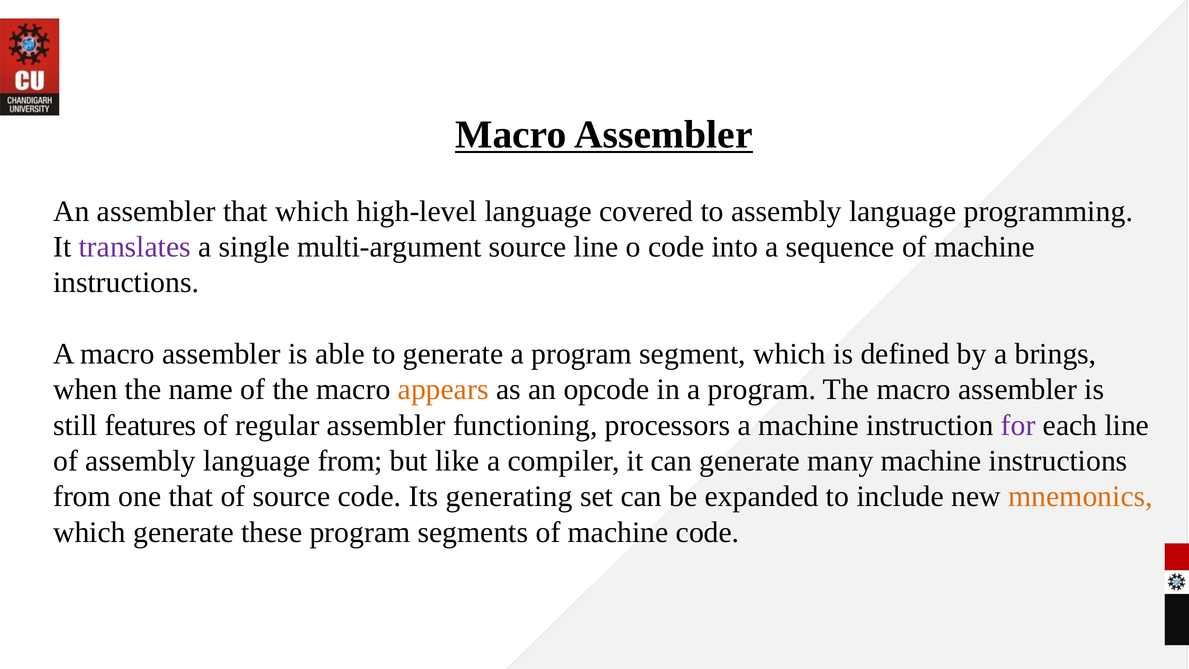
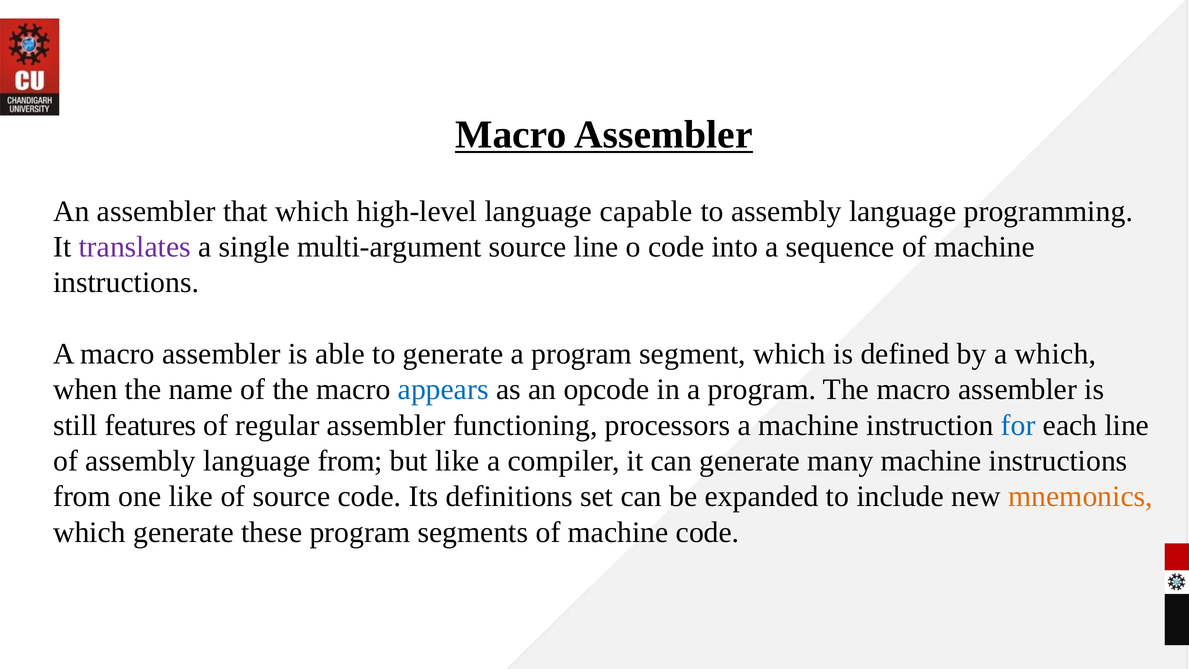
covered: covered -> capable
a brings: brings -> which
appears colour: orange -> blue
for colour: purple -> blue
one that: that -> like
generating: generating -> definitions
